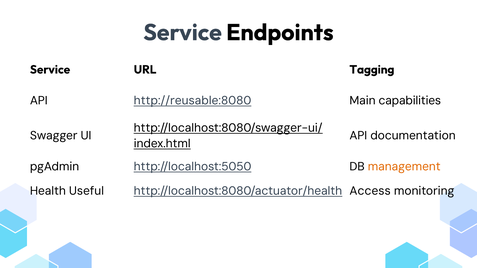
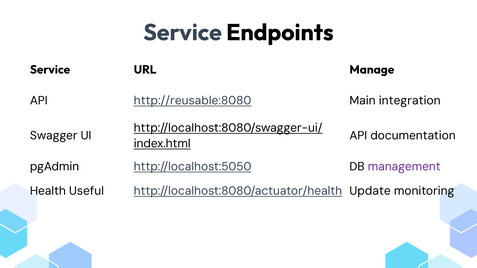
Tagging: Tagging -> Manage
capabilities: capabilities -> integration
management colour: orange -> purple
Access: Access -> Update
